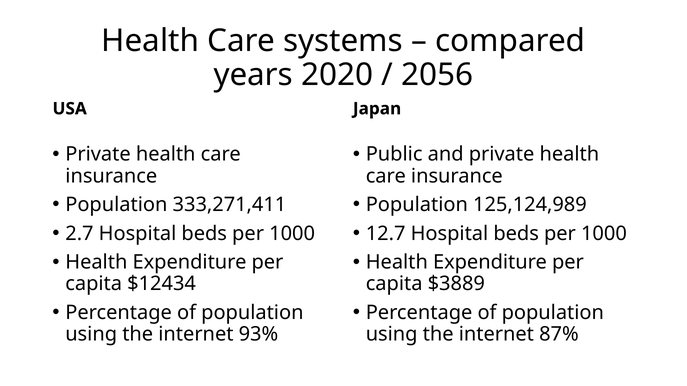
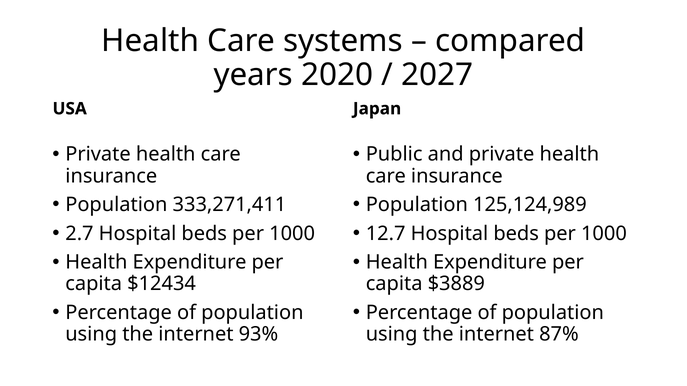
2056: 2056 -> 2027
